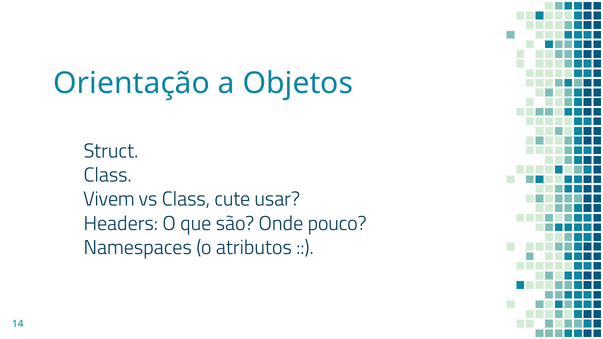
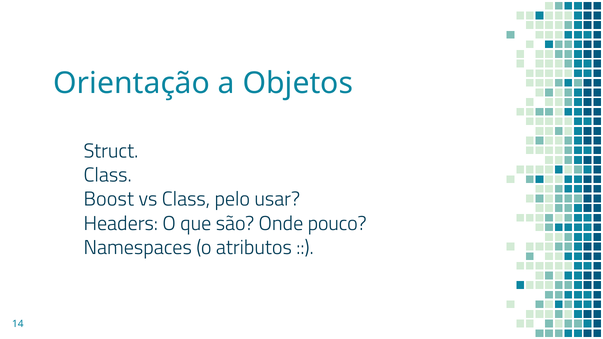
Vivem: Vivem -> Boost
cute: cute -> pelo
